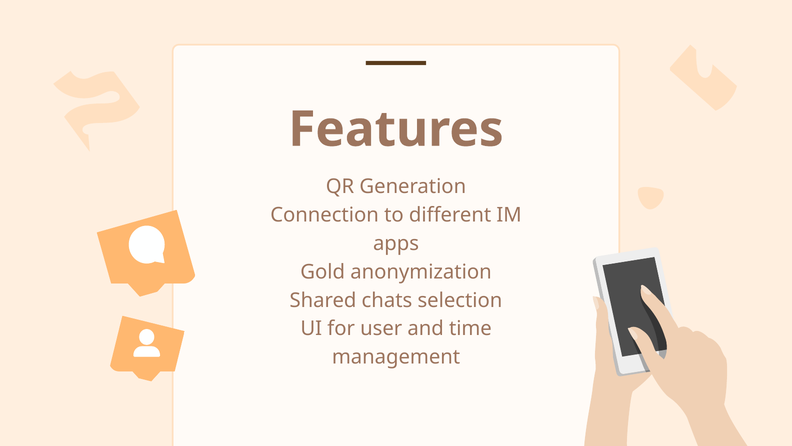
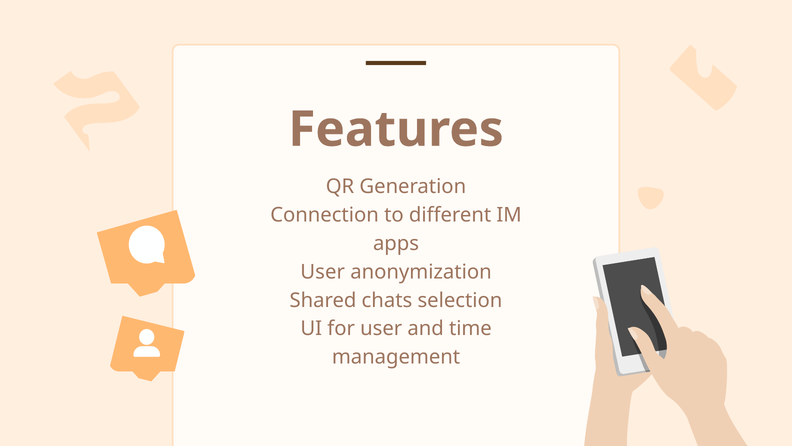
Gold at (323, 272): Gold -> User
